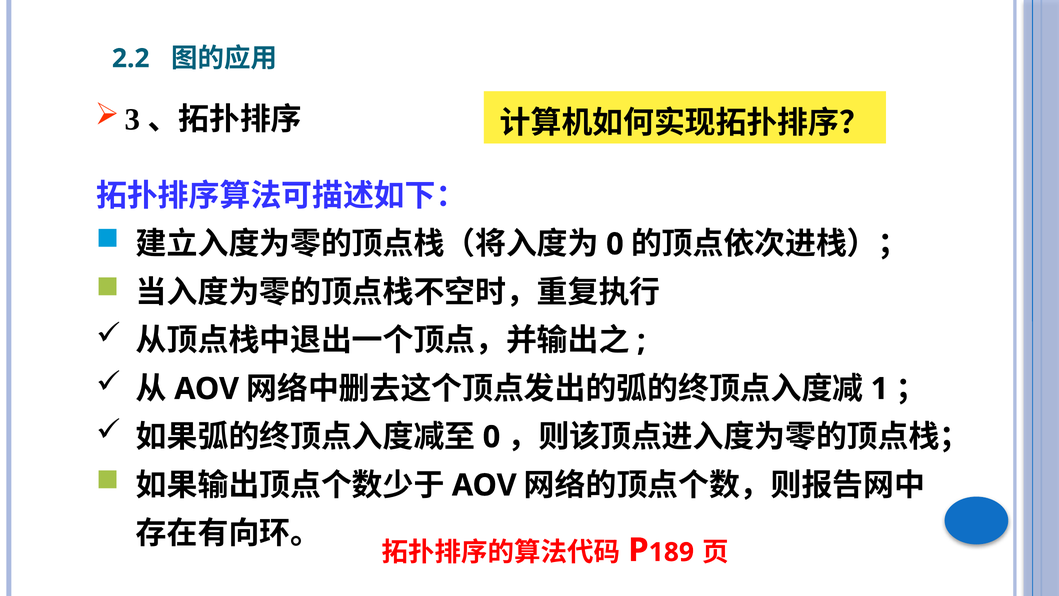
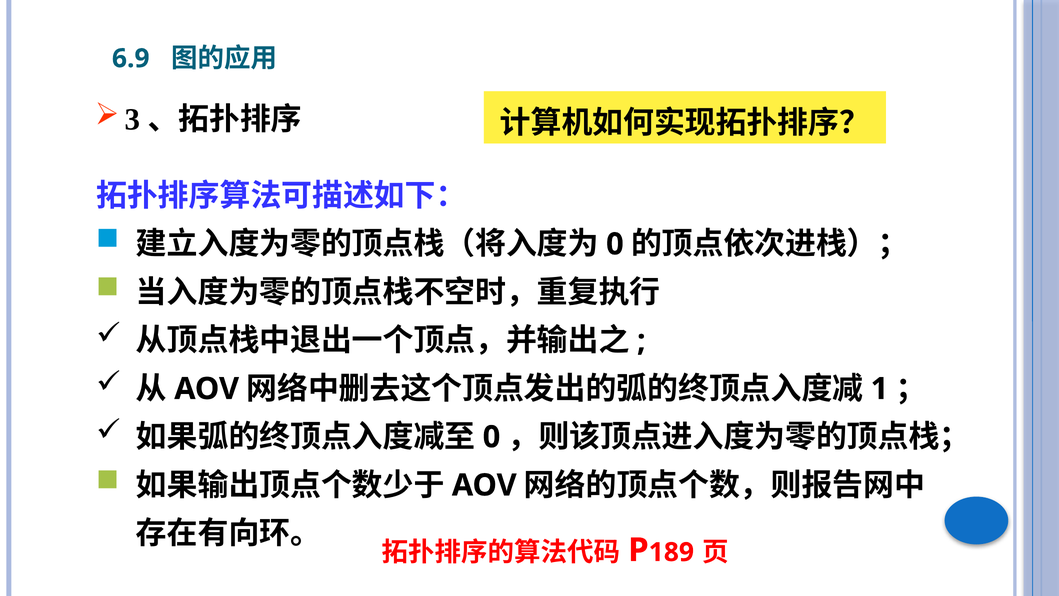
2.2: 2.2 -> 6.9
